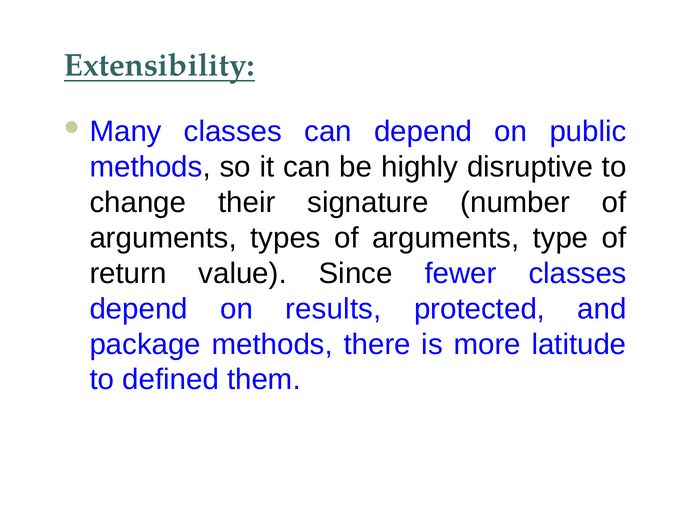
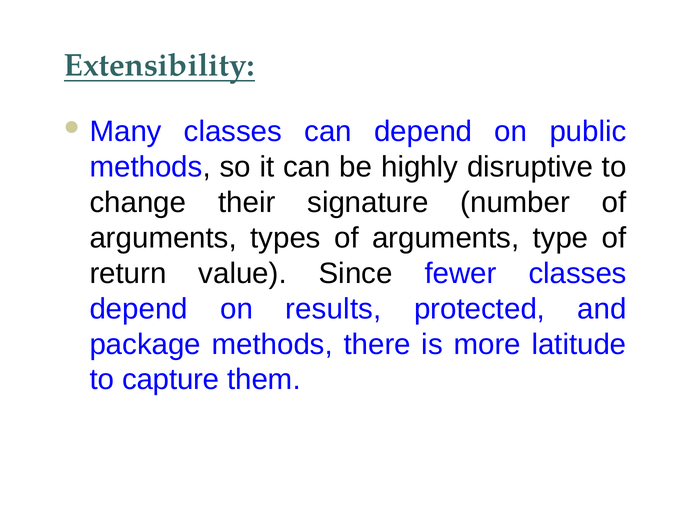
defined: defined -> capture
